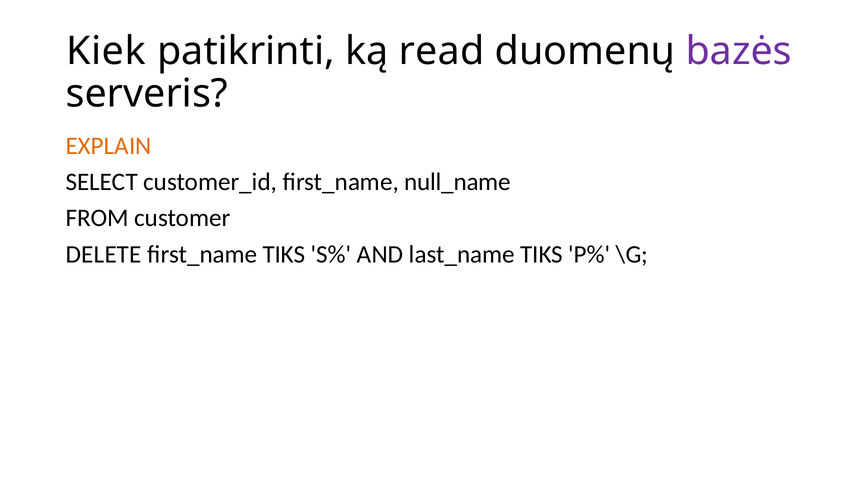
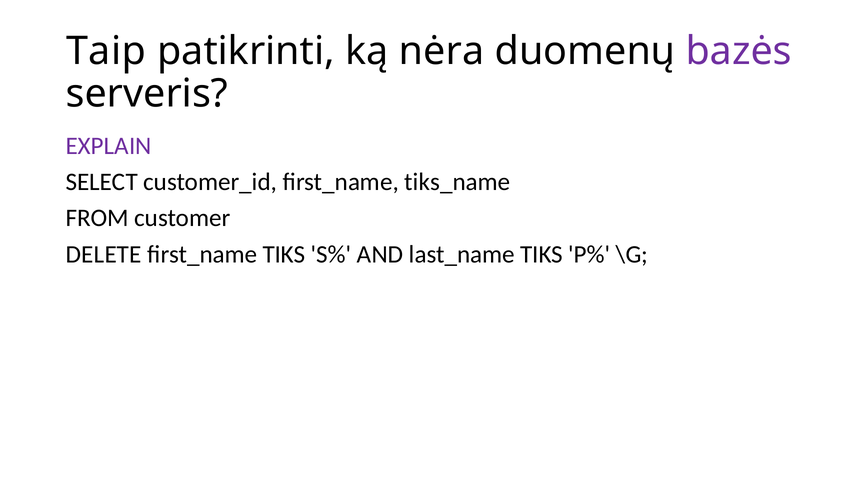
Kiek: Kiek -> Taip
read: read -> nėra
EXPLAIN colour: orange -> purple
null_name: null_name -> tiks_name
